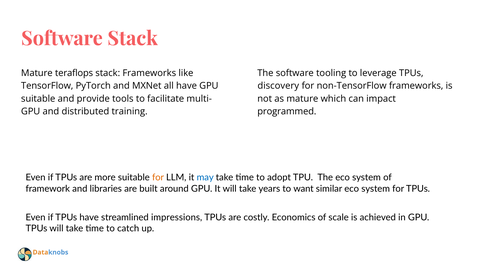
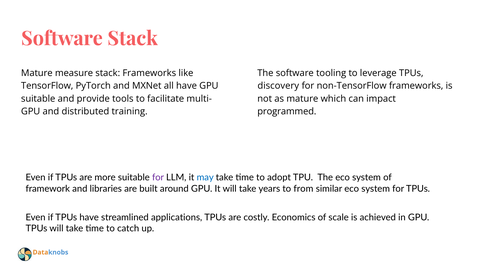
teraflops: teraflops -> measure
for at (158, 177) colour: orange -> purple
want: want -> from
impressions: impressions -> applications
